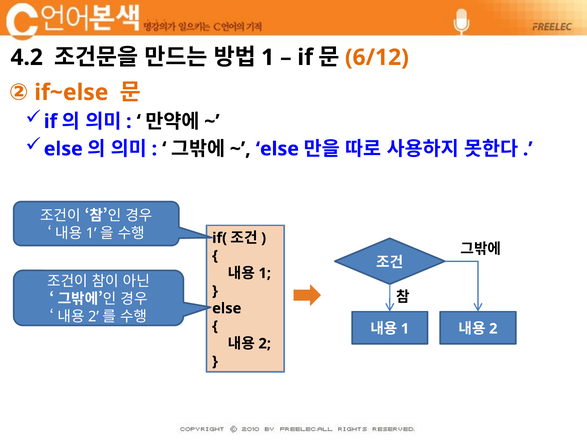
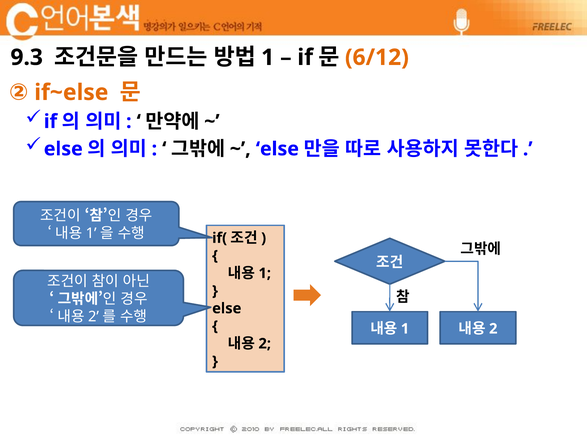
4.2: 4.2 -> 9.3
